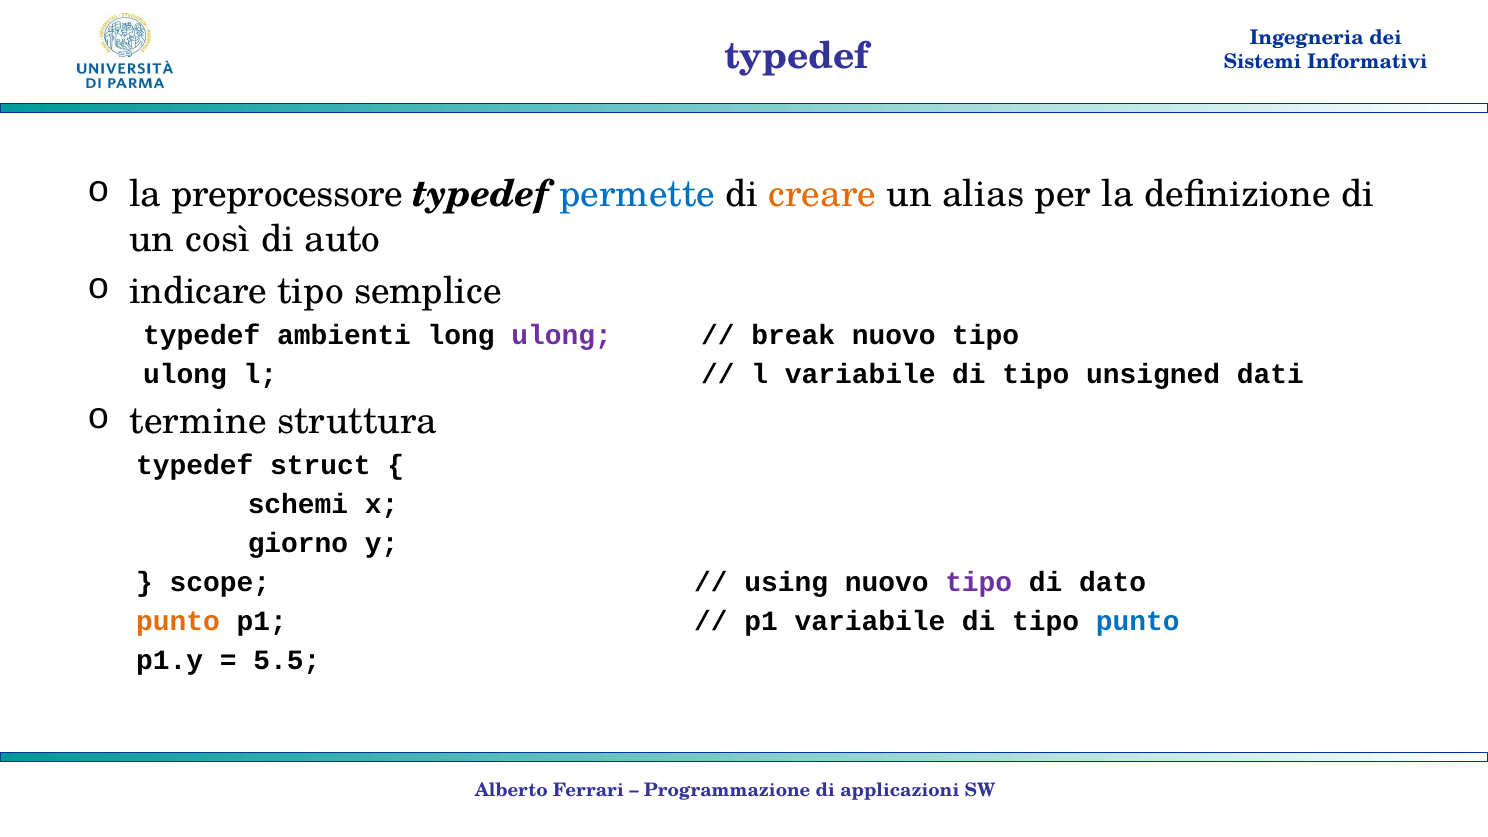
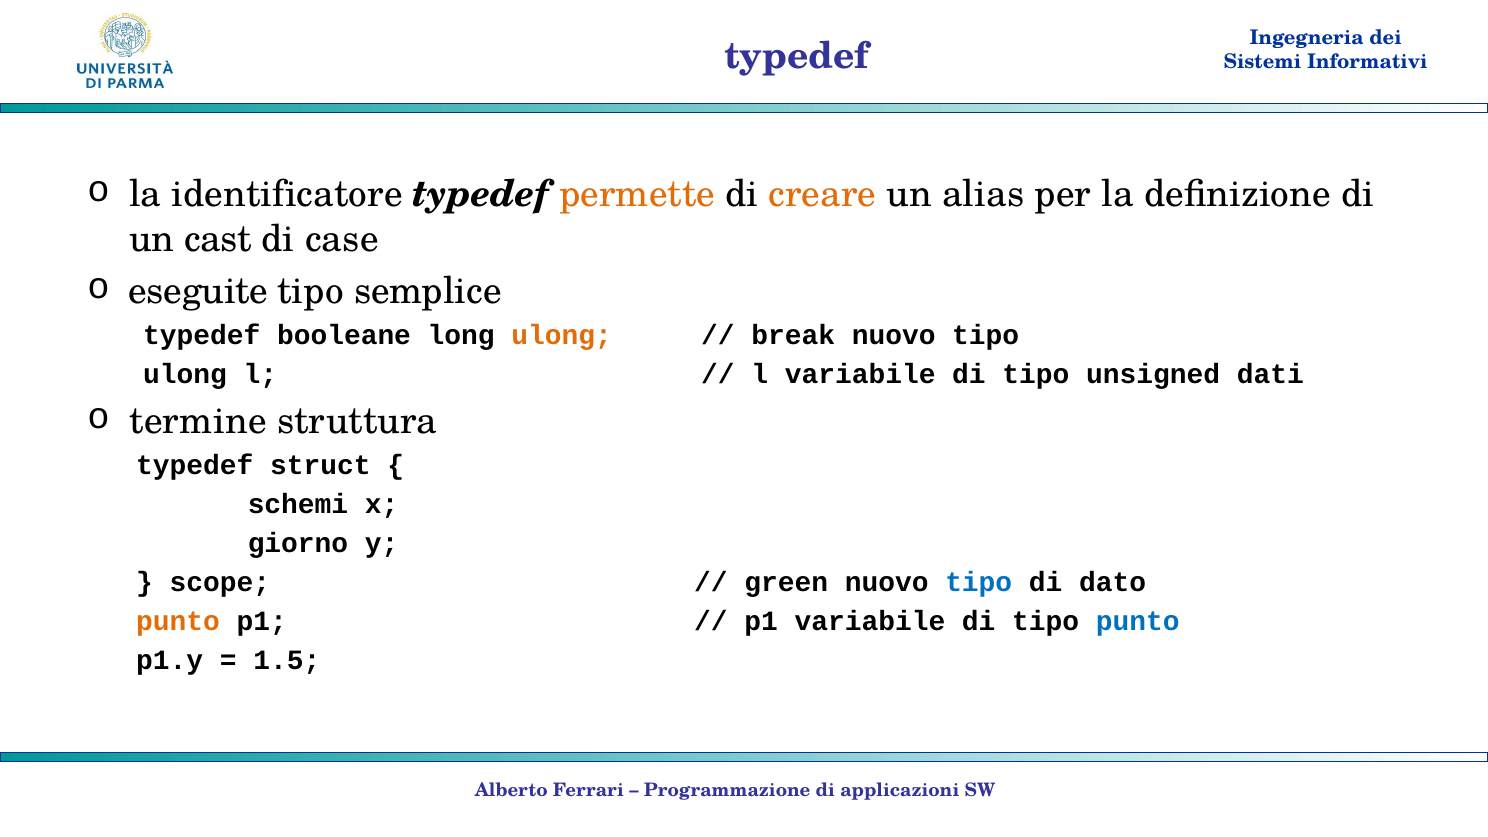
preprocessore: preprocessore -> identificatore
permette colour: blue -> orange
così: così -> cast
auto: auto -> case
indicare: indicare -> eseguite
ambienti: ambienti -> booleane
ulong at (562, 335) colour: purple -> orange
using: using -> green
tipo at (979, 582) colour: purple -> blue
5.5: 5.5 -> 1.5
